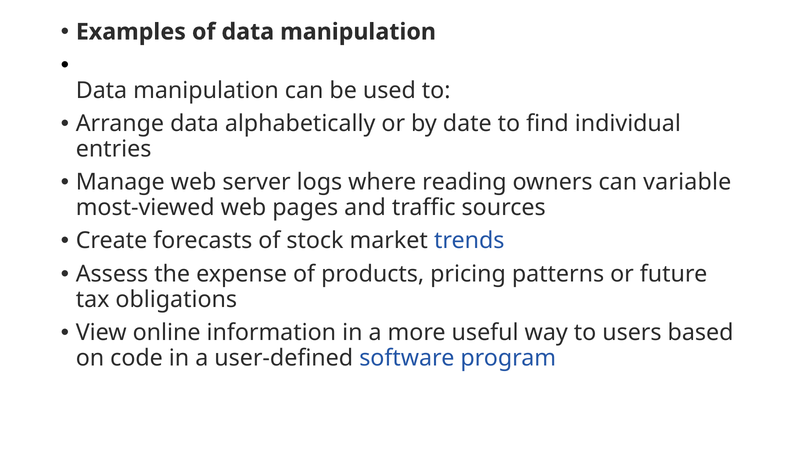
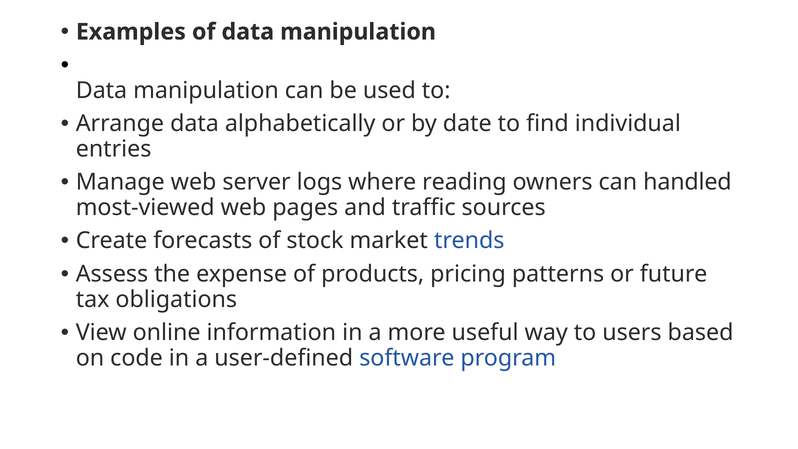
variable: variable -> handled
